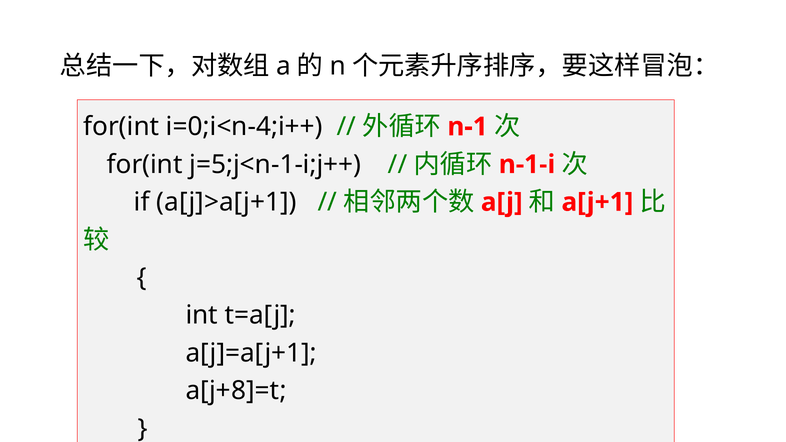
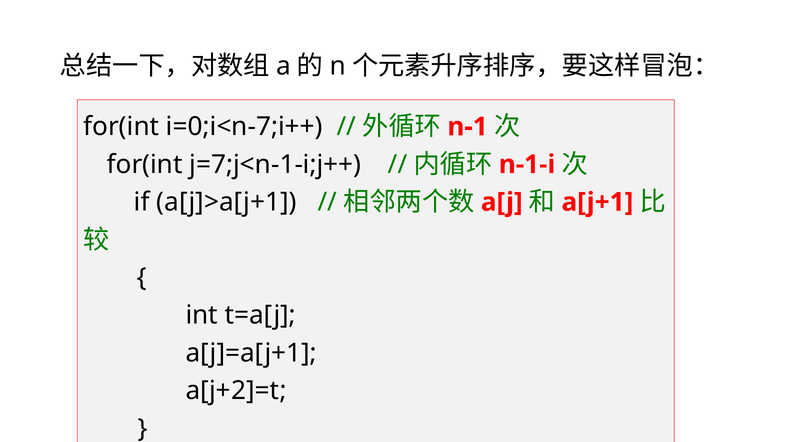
i=0;i<n-4;i++: i=0;i<n-4;i++ -> i=0;i<n-7;i++
j=5;j<n-1-i;j++: j=5;j<n-1-i;j++ -> j=7;j<n-1-i;j++
a[j+8]=t: a[j+8]=t -> a[j+2]=t
